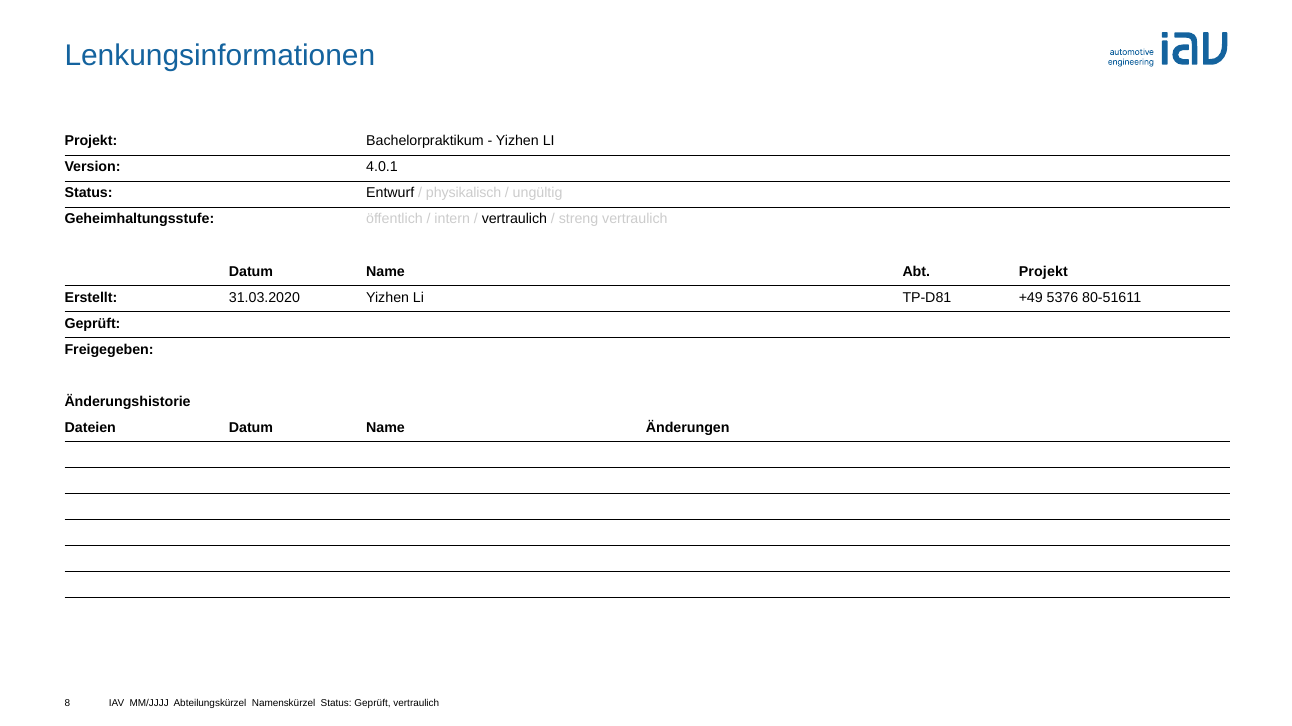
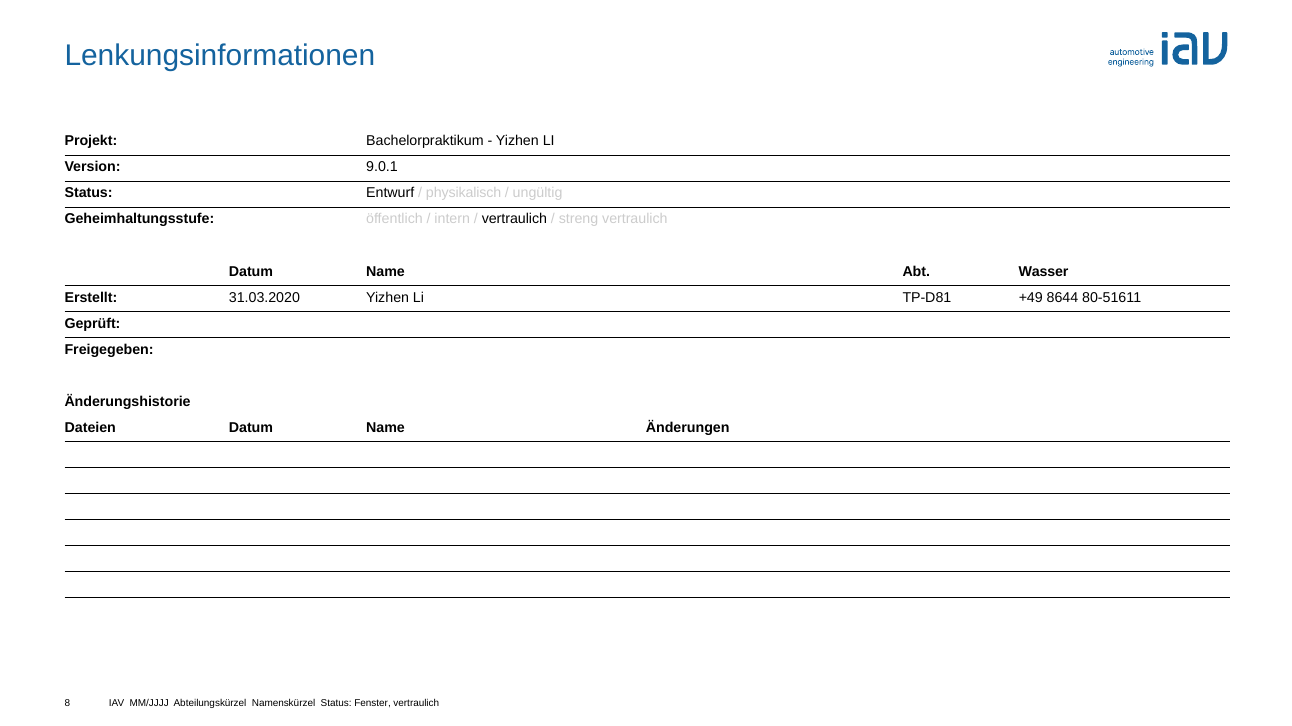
4.0.1: 4.0.1 -> 9.0.1
Abt Projekt: Projekt -> Wasser
5376: 5376 -> 8644
Status Geprüft: Geprüft -> Fenster
